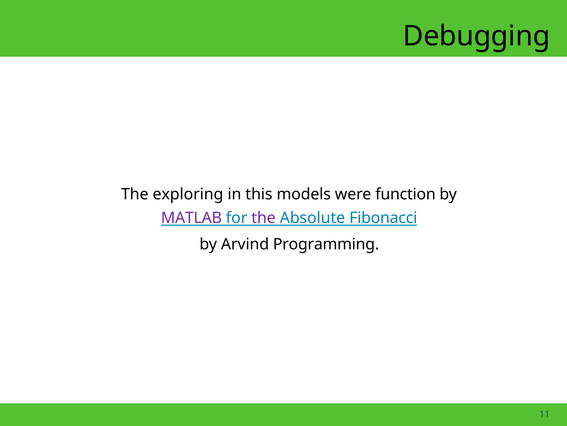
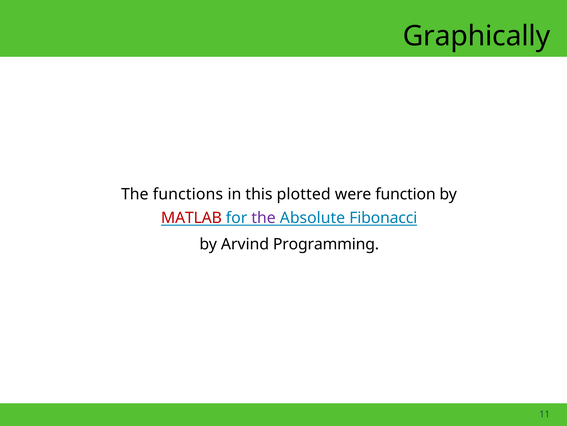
Debugging: Debugging -> Graphically
exploring: exploring -> functions
models: models -> plotted
MATLAB colour: purple -> red
